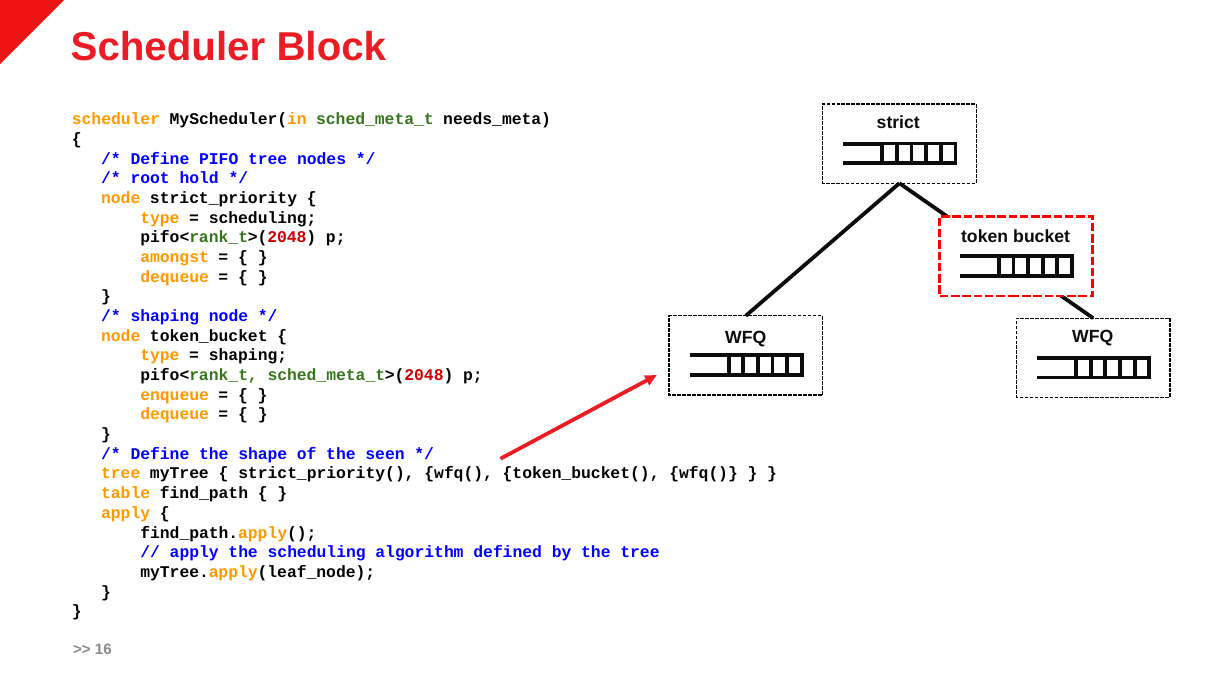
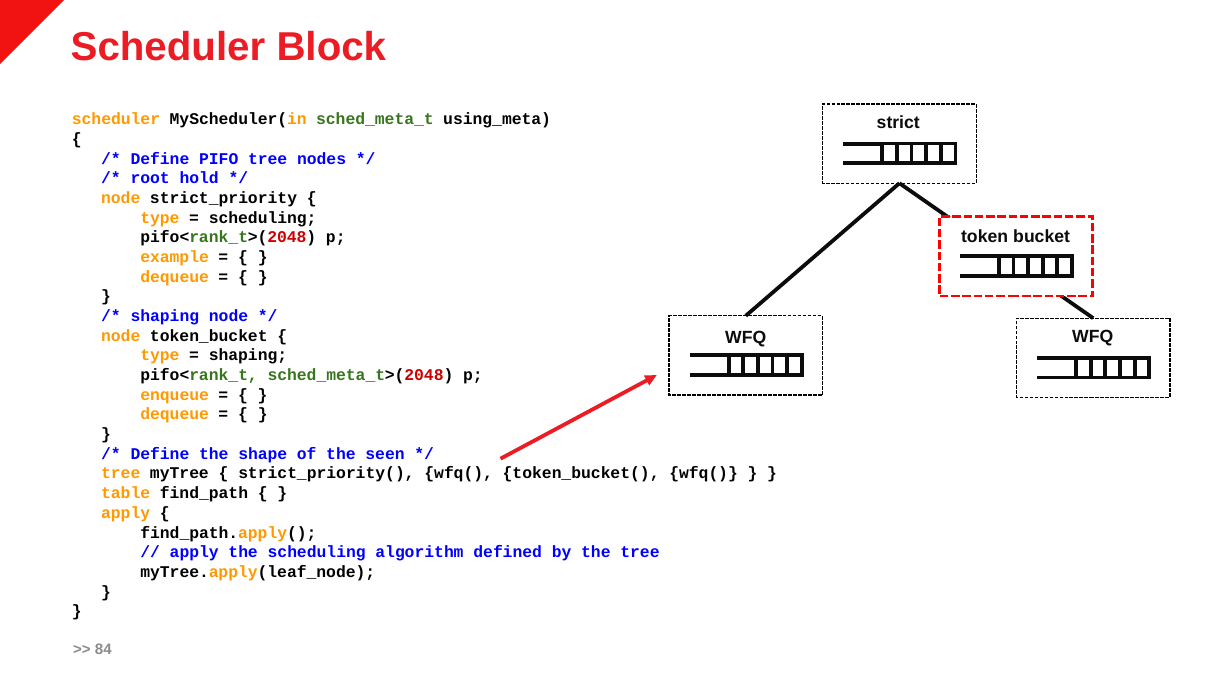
needs_meta: needs_meta -> using_meta
amongst: amongst -> example
16: 16 -> 84
